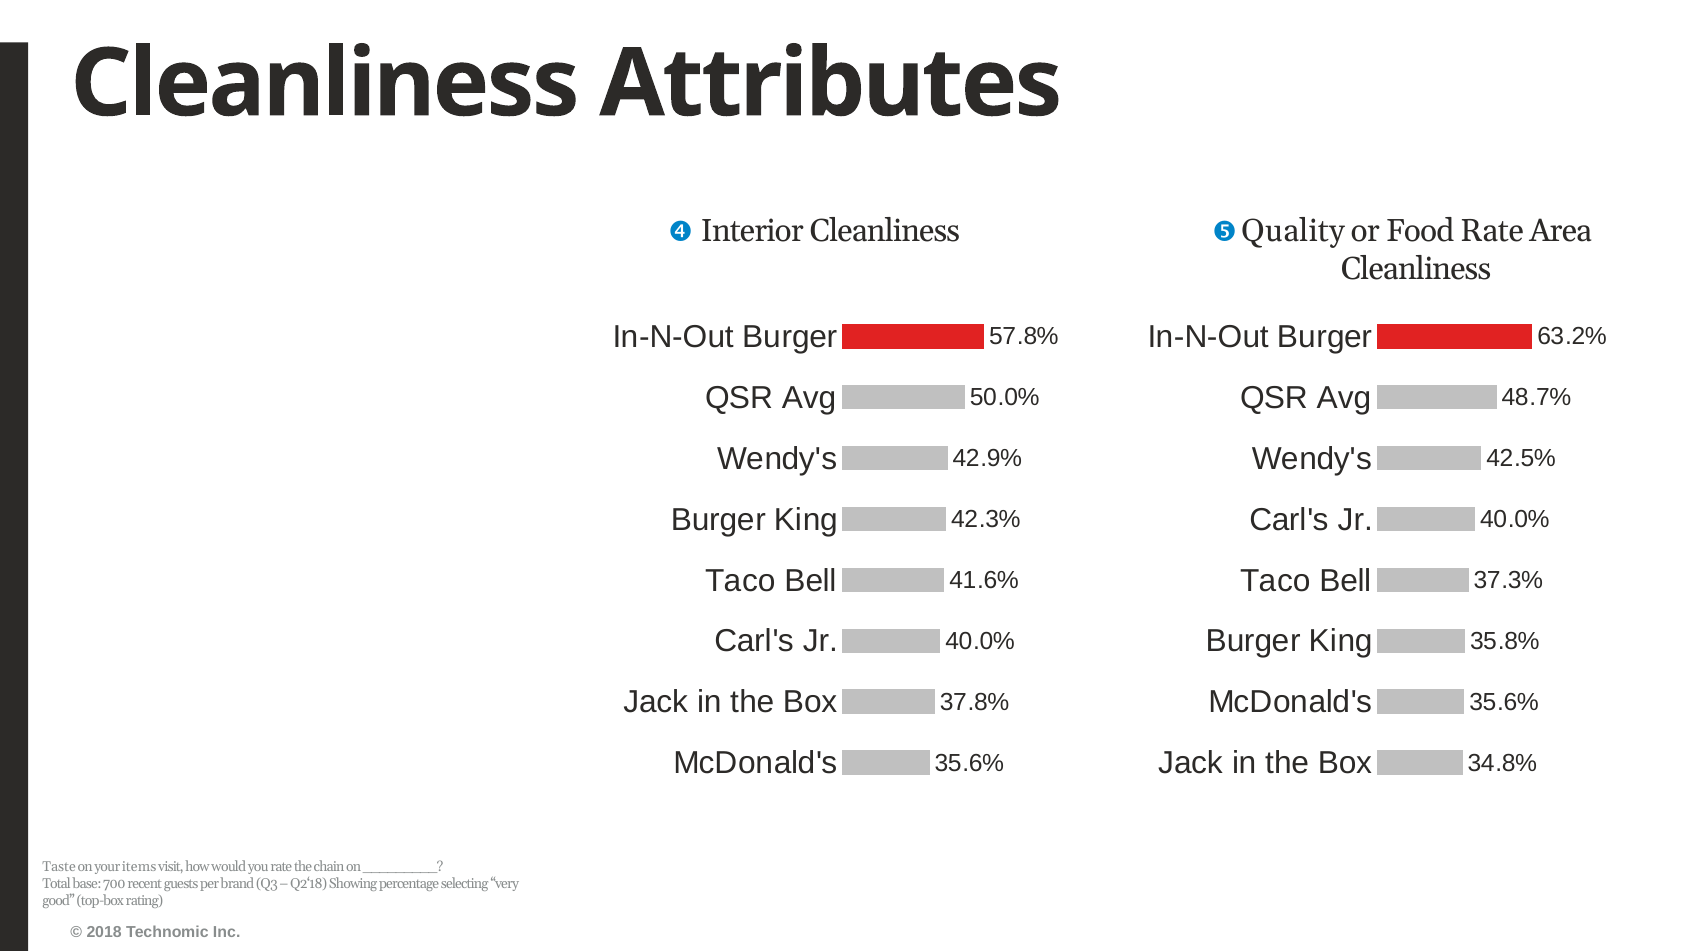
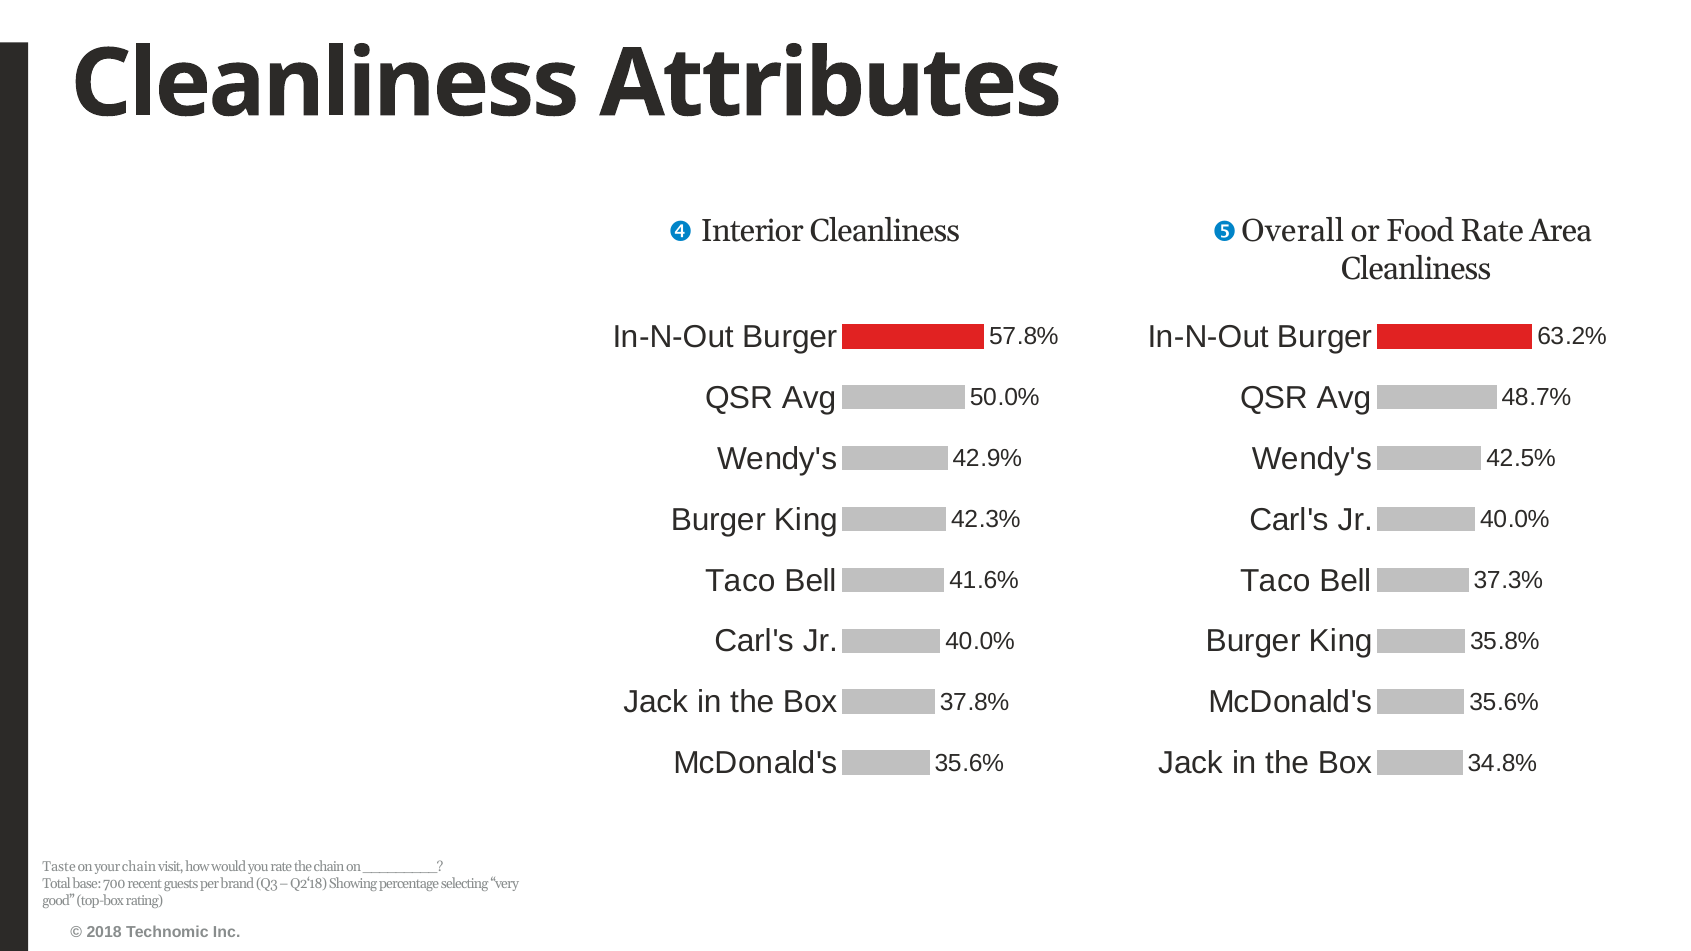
Quality: Quality -> Overall
your items: items -> chain
